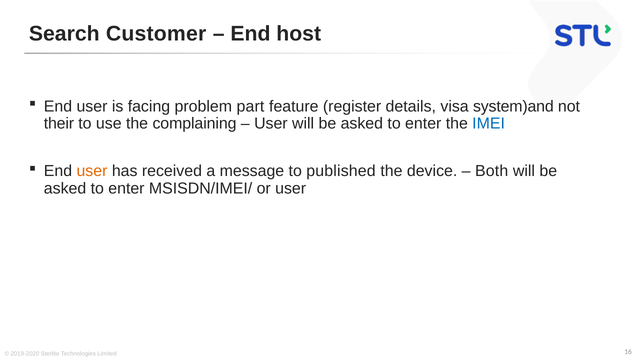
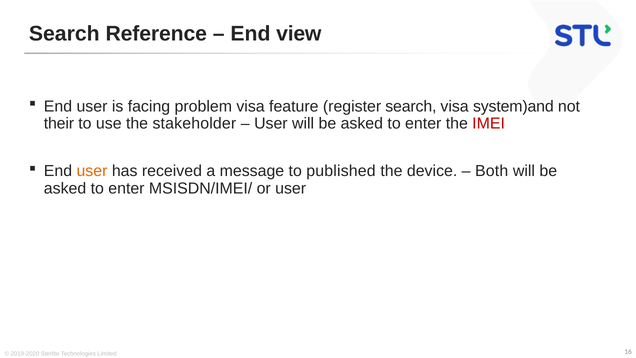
Customer: Customer -> Reference
host: host -> view
problem part: part -> visa
register details: details -> search
complaining: complaining -> stakeholder
IMEI colour: blue -> red
